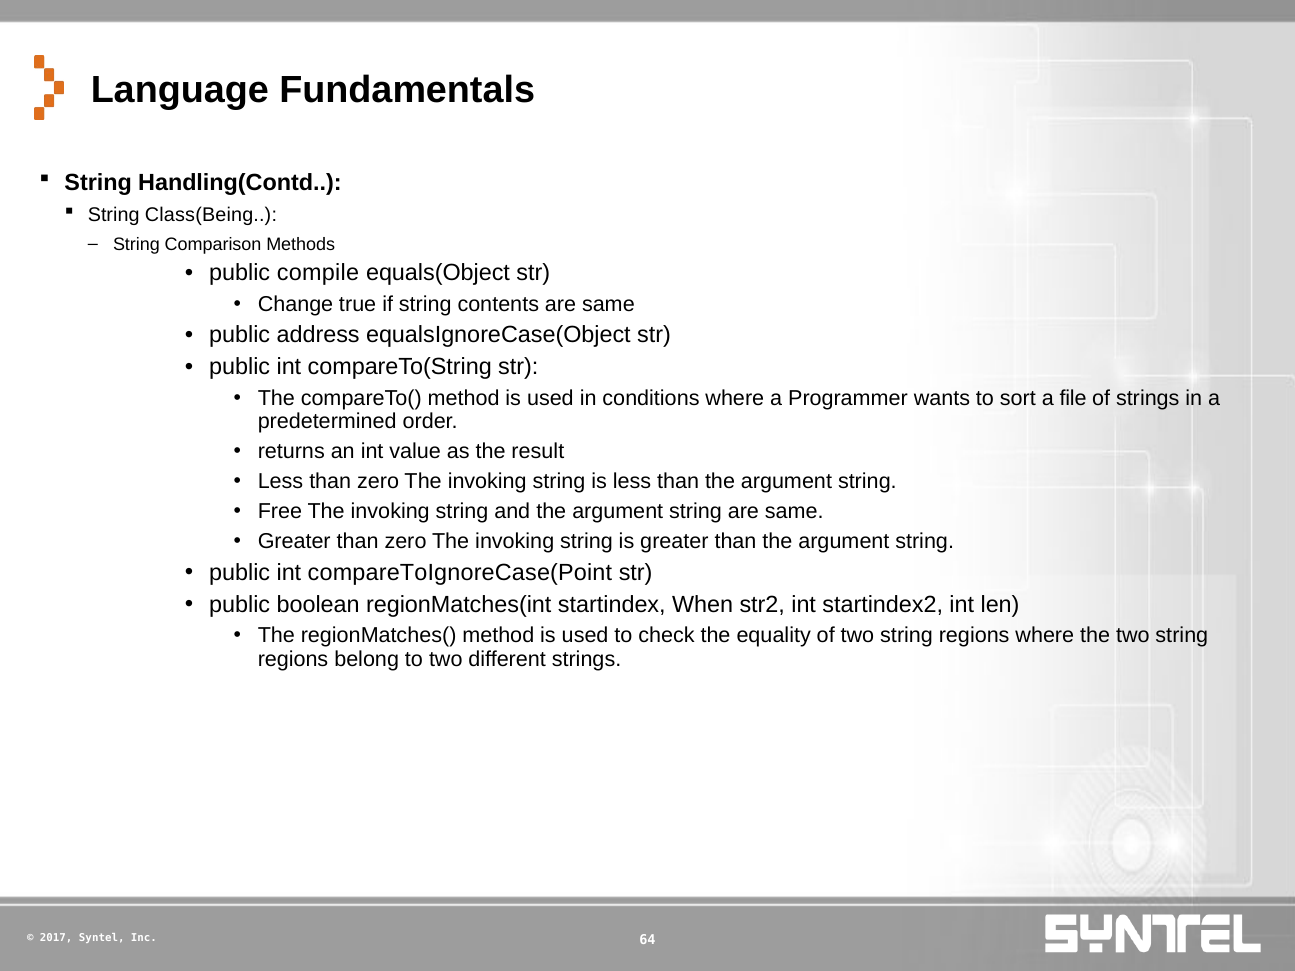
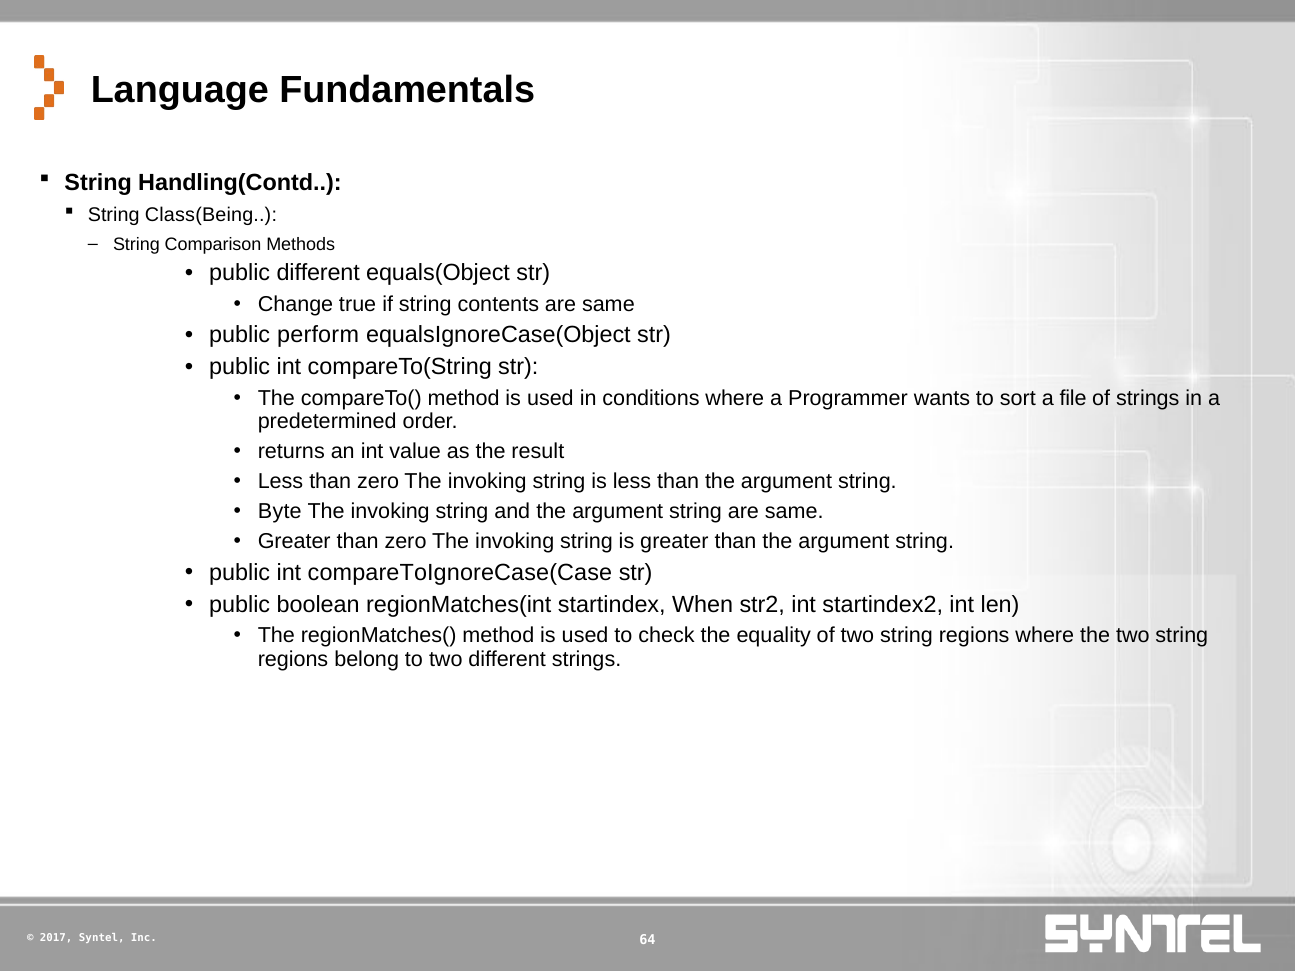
public compile: compile -> different
address: address -> perform
Free: Free -> Byte
compareToIgnoreCase(Point: compareToIgnoreCase(Point -> compareToIgnoreCase(Case
